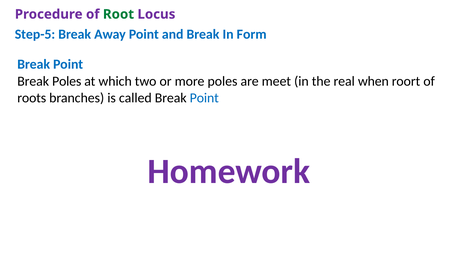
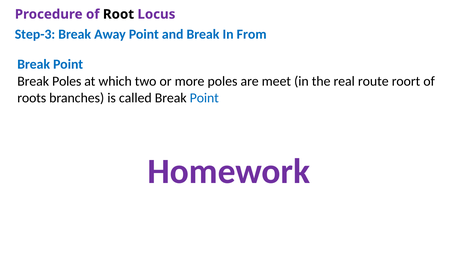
Root colour: green -> black
Step-5: Step-5 -> Step-3
Form: Form -> From
when: when -> route
